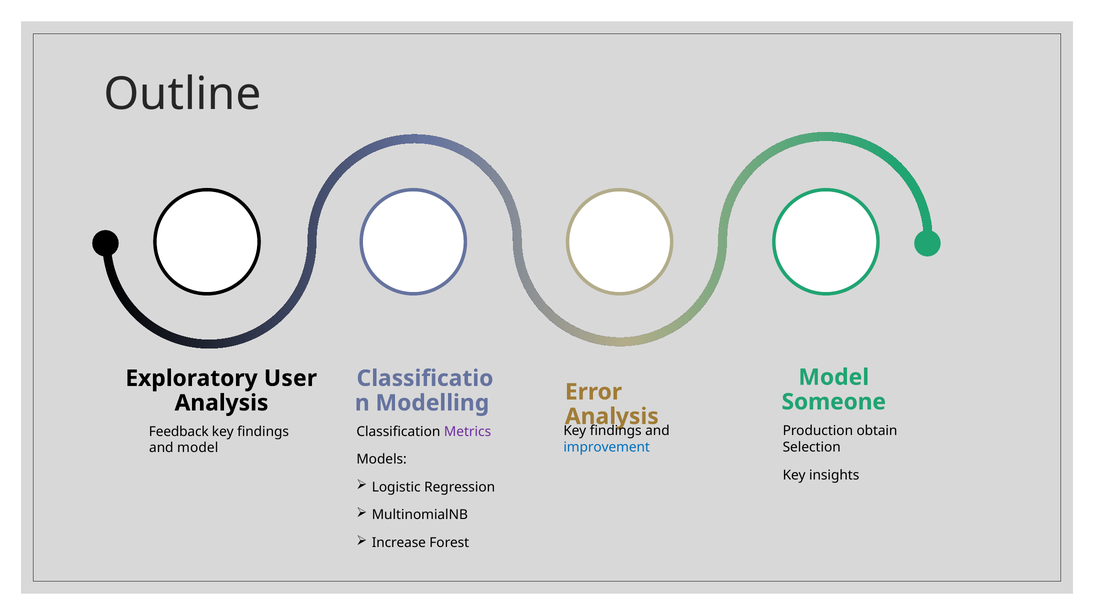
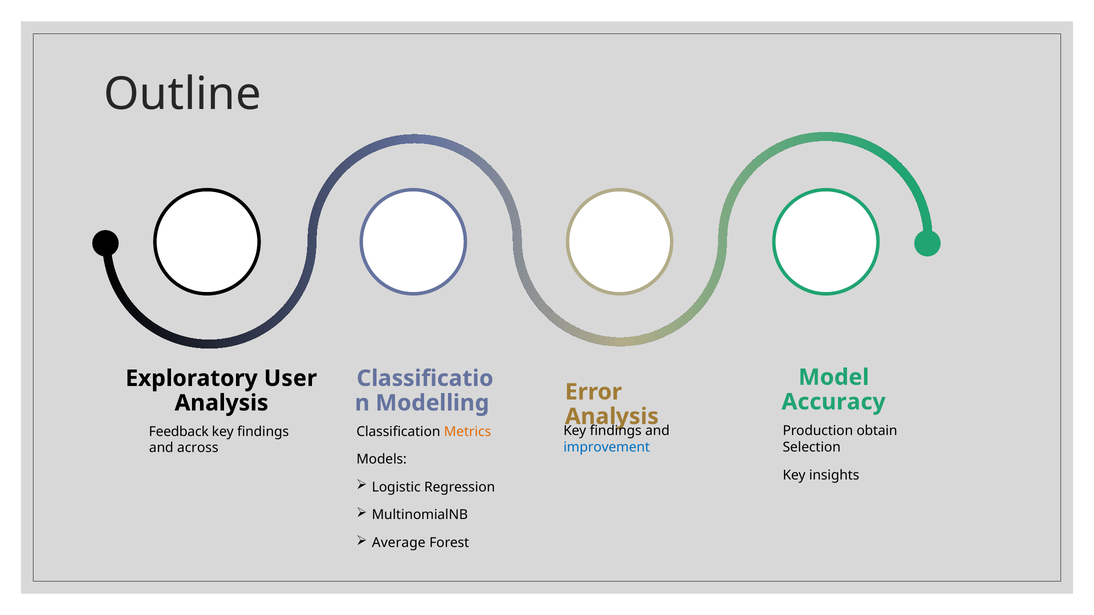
Someone: Someone -> Accuracy
Metrics colour: purple -> orange
and model: model -> across
Increase: Increase -> Average
